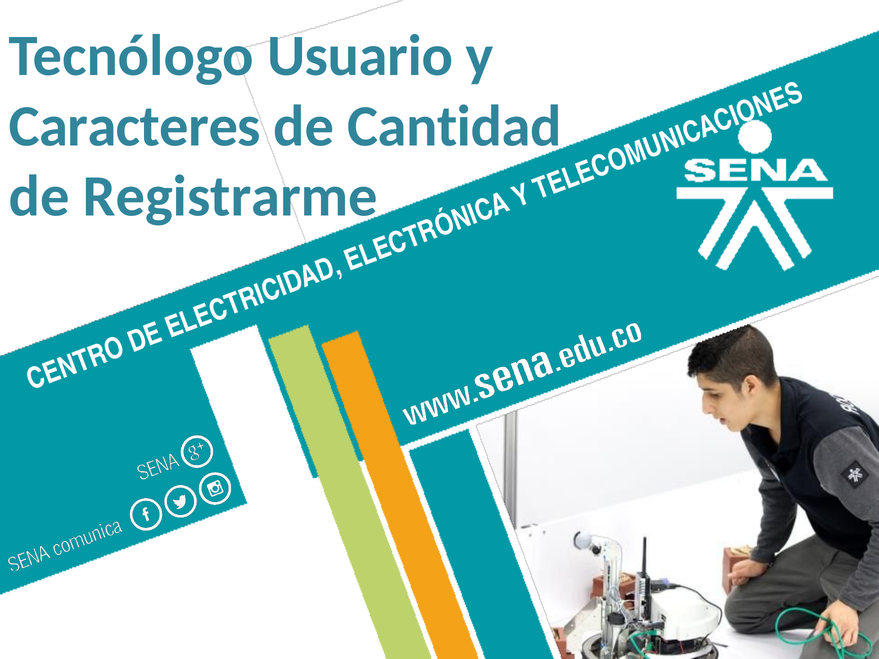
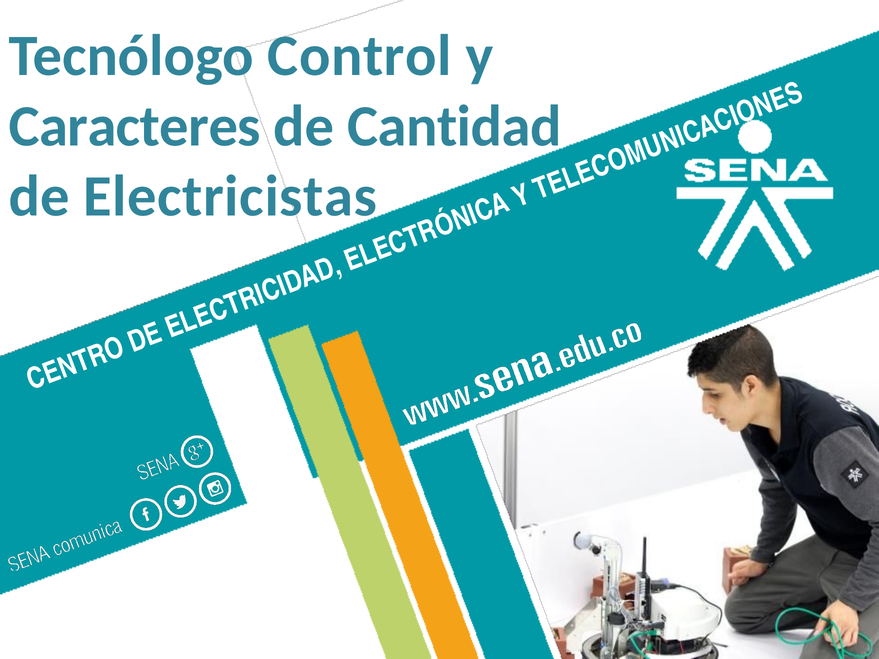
Usuario: Usuario -> Control
Registrarme: Registrarme -> Electricistas
